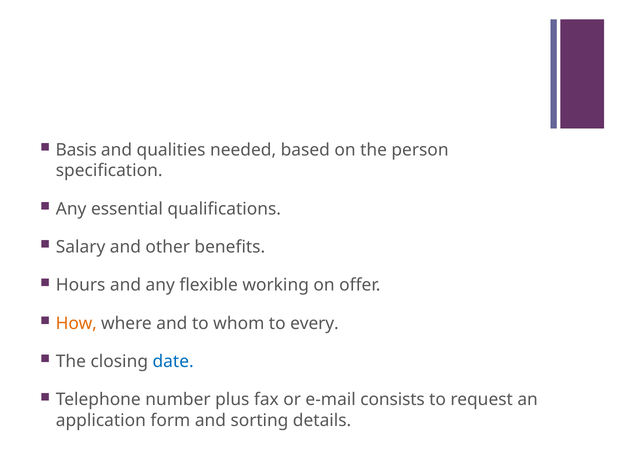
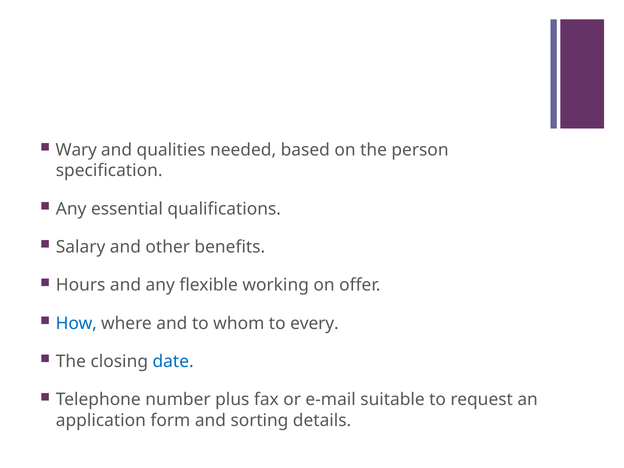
Basis: Basis -> Wary
How colour: orange -> blue
consists: consists -> suitable
